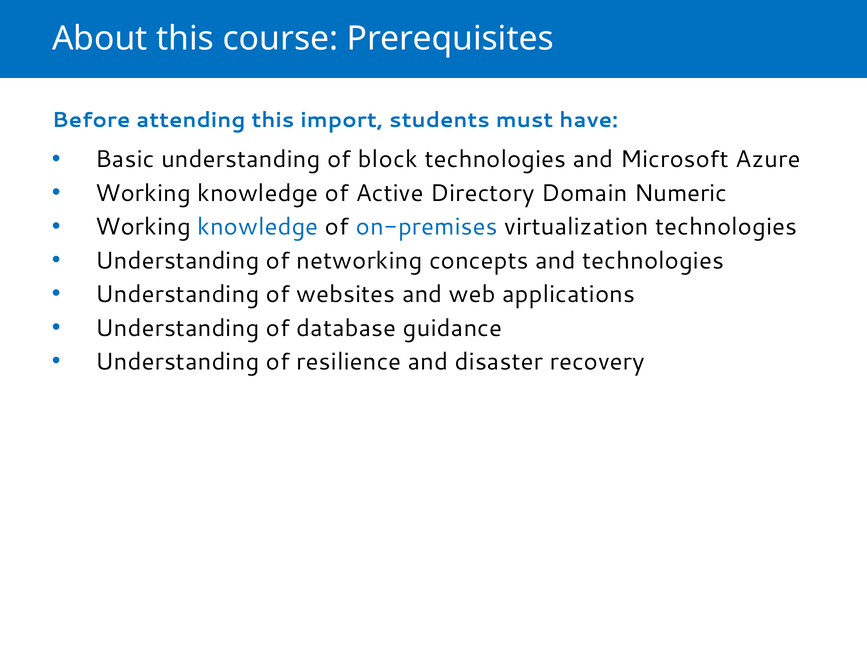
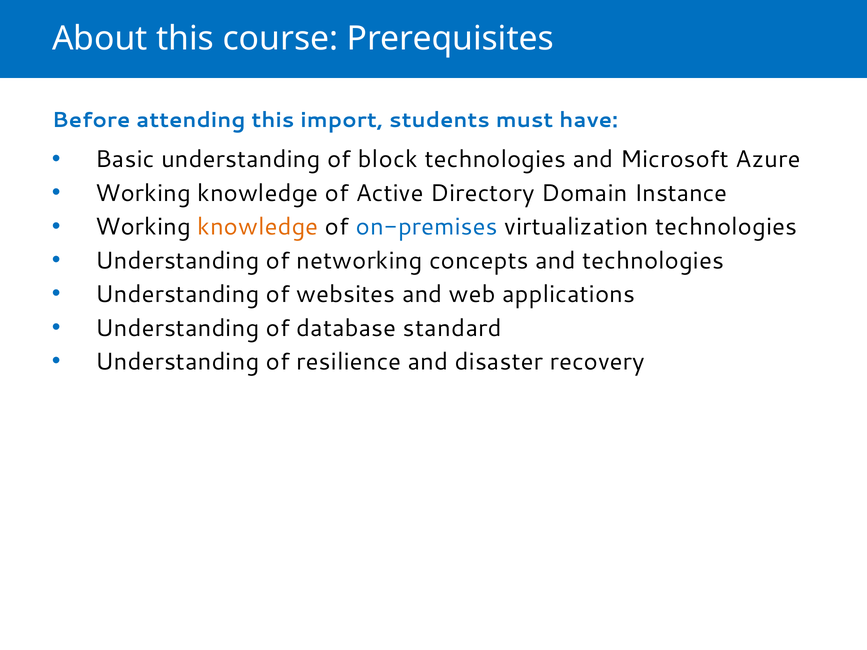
Numeric: Numeric -> Instance
knowledge at (258, 227) colour: blue -> orange
guidance: guidance -> standard
